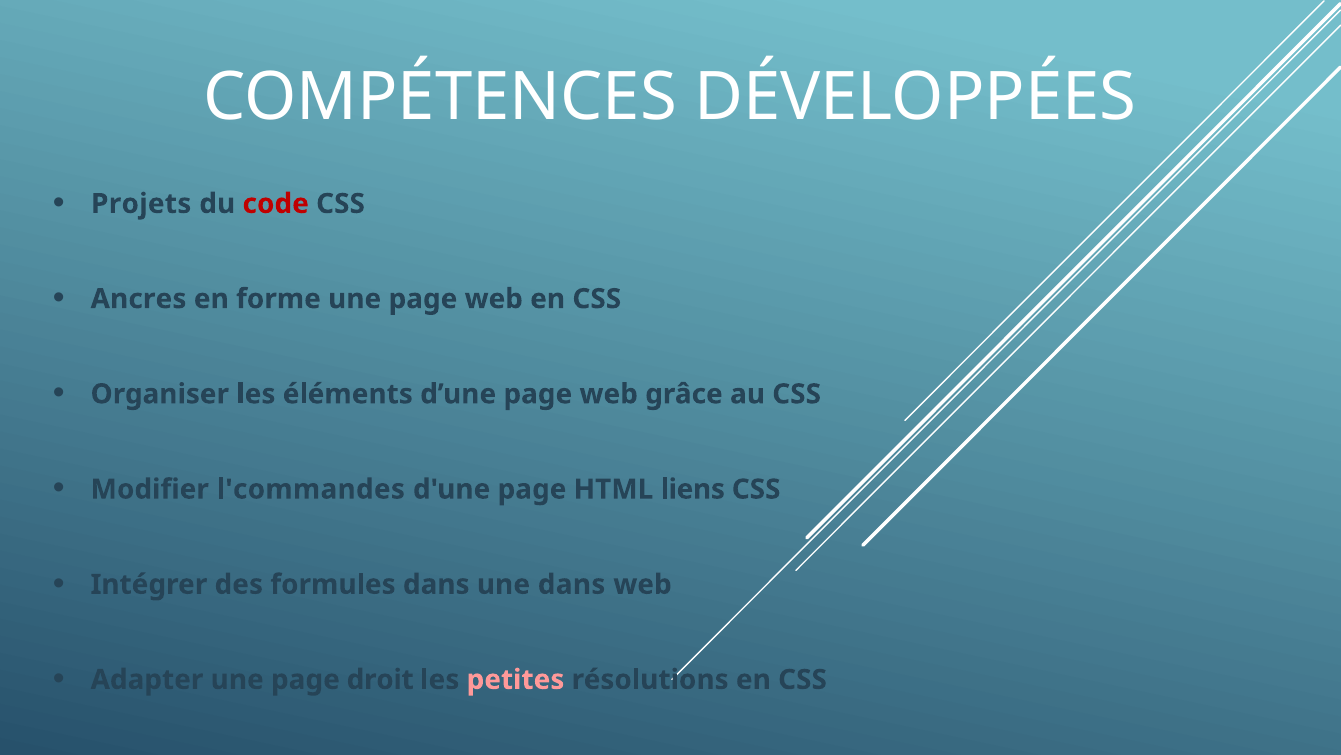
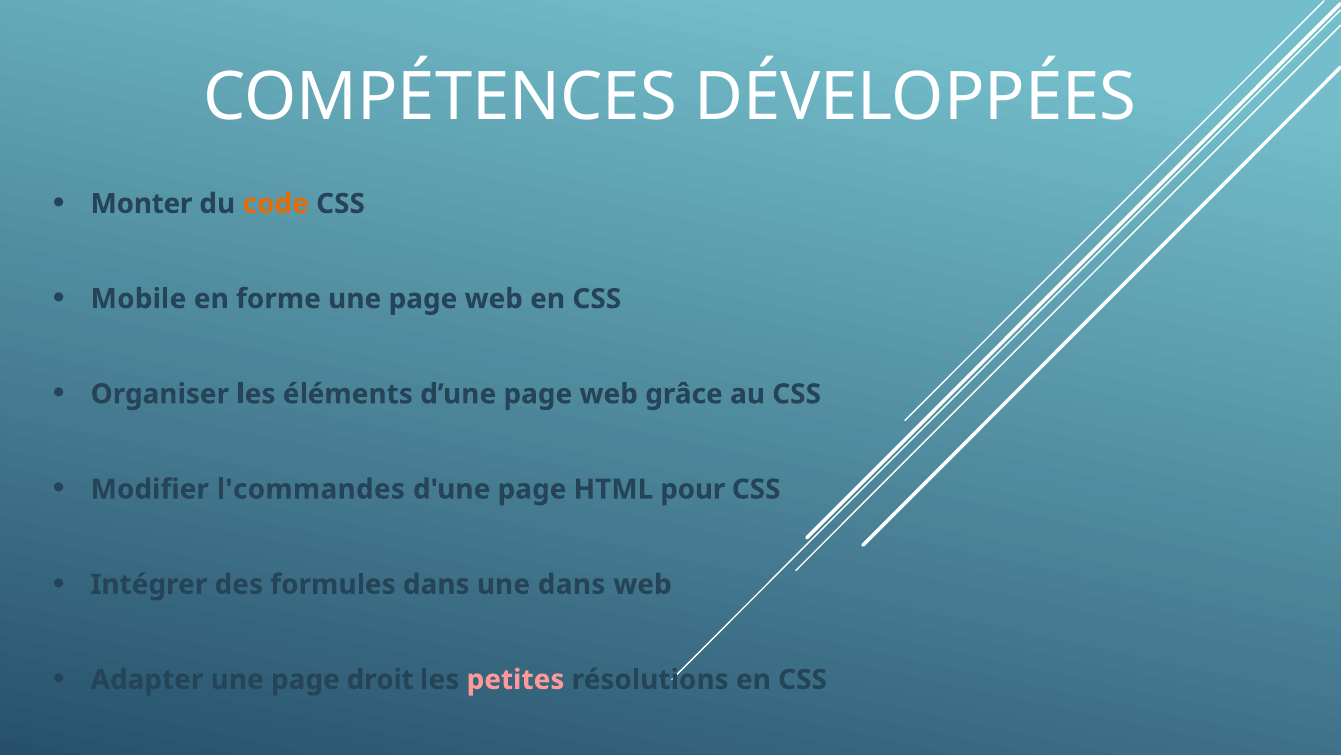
Projets: Projets -> Monter
code colour: red -> orange
Ancres: Ancres -> Mobile
liens: liens -> pour
